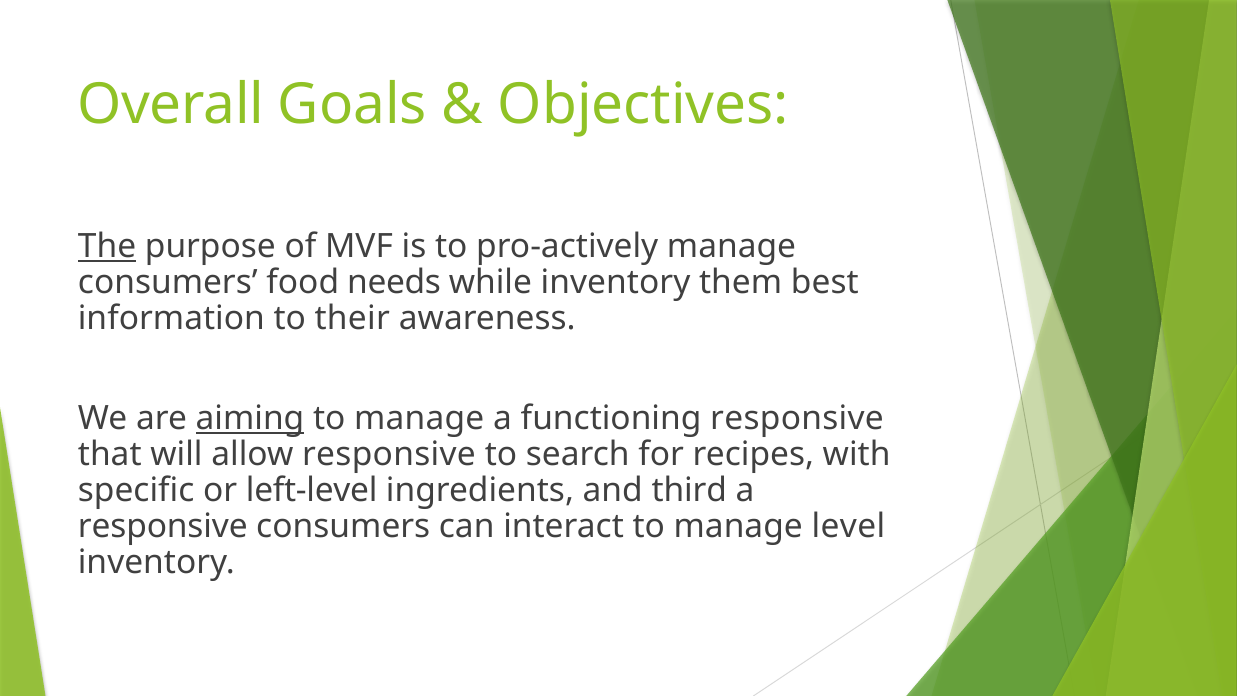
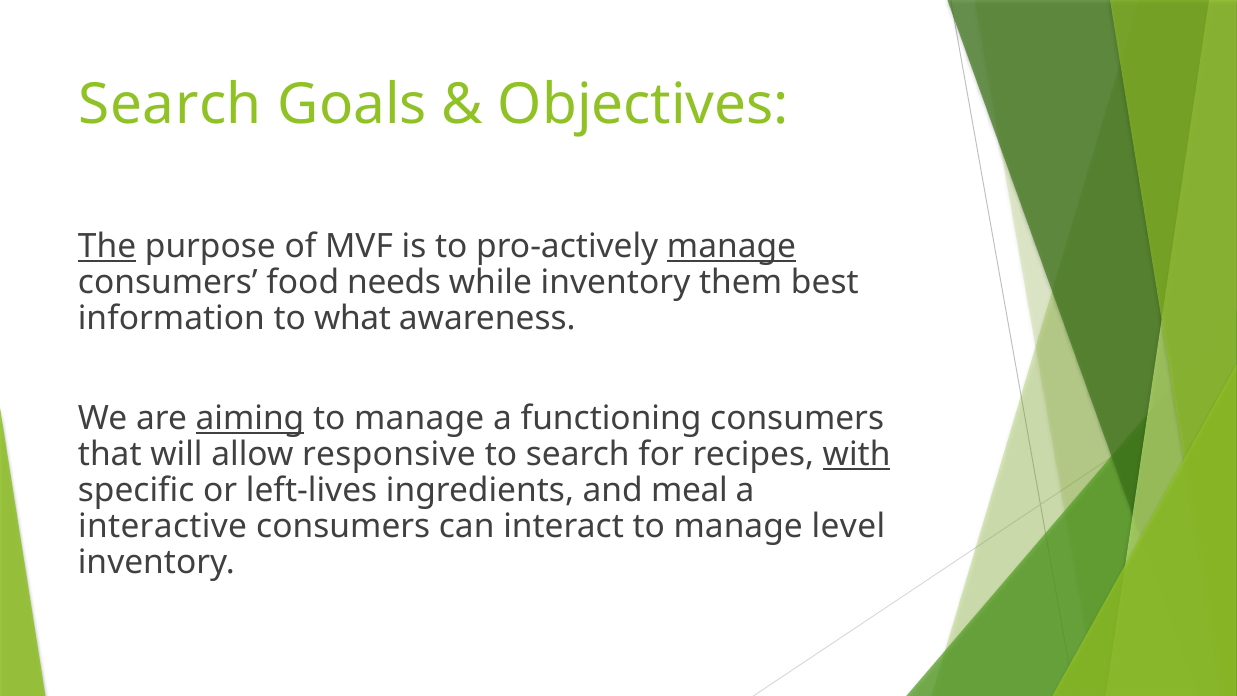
Overall at (171, 104): Overall -> Search
manage at (732, 246) underline: none -> present
their: their -> what
functioning responsive: responsive -> consumers
with underline: none -> present
left-level: left-level -> left-lives
third: third -> meal
responsive at (163, 527): responsive -> interactive
